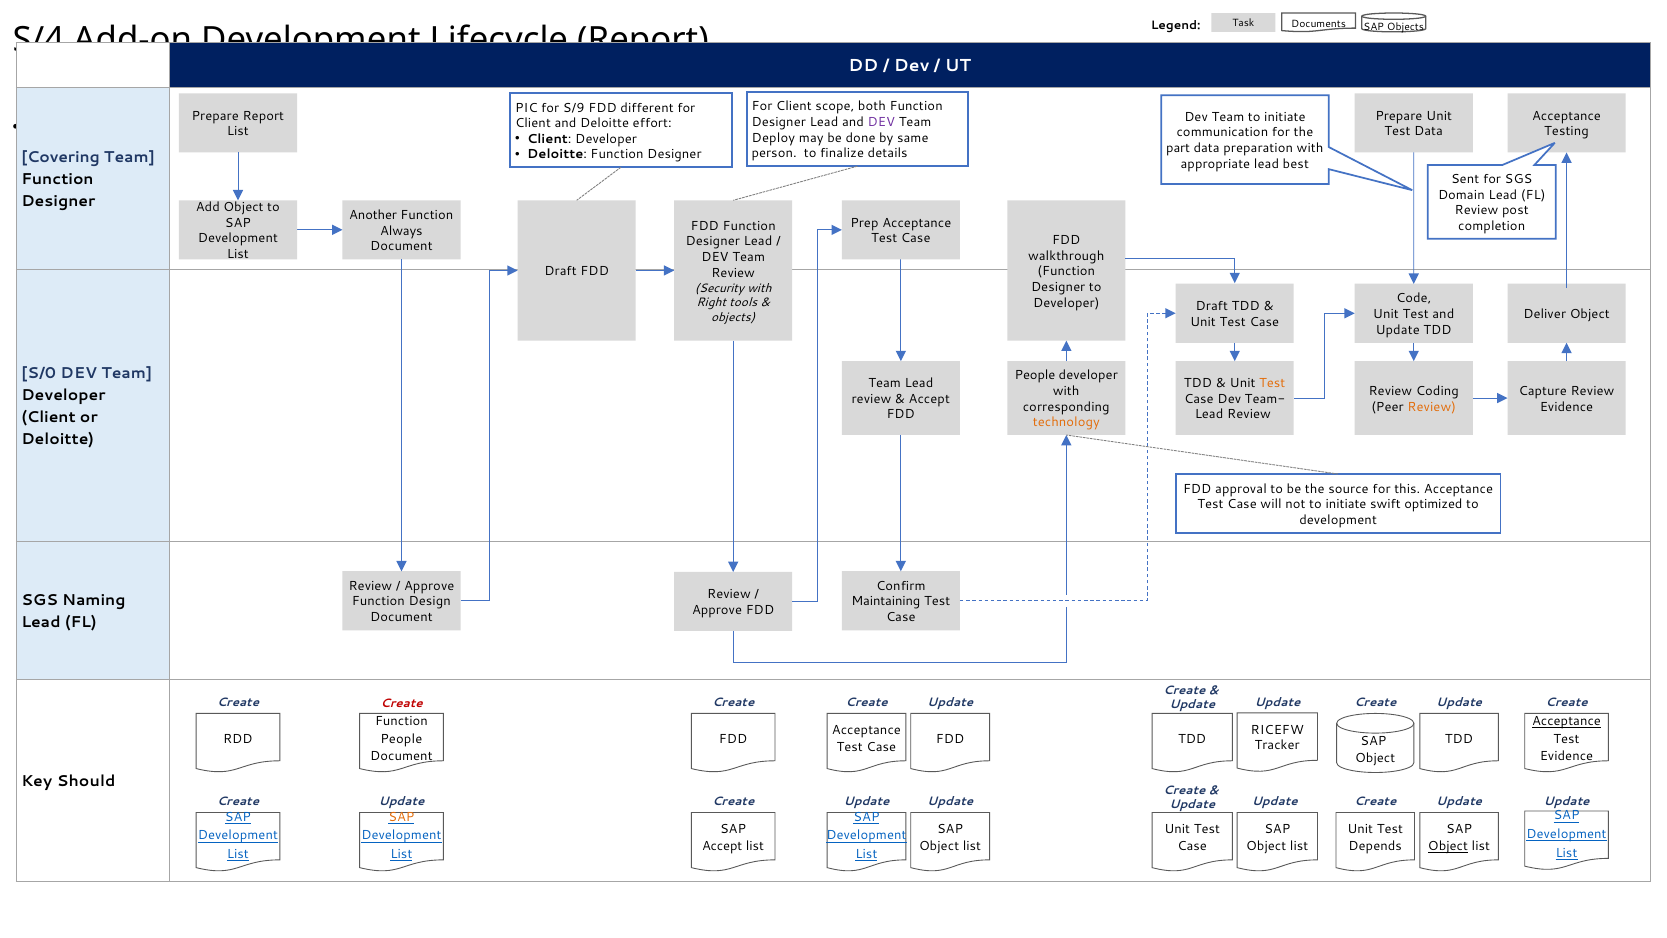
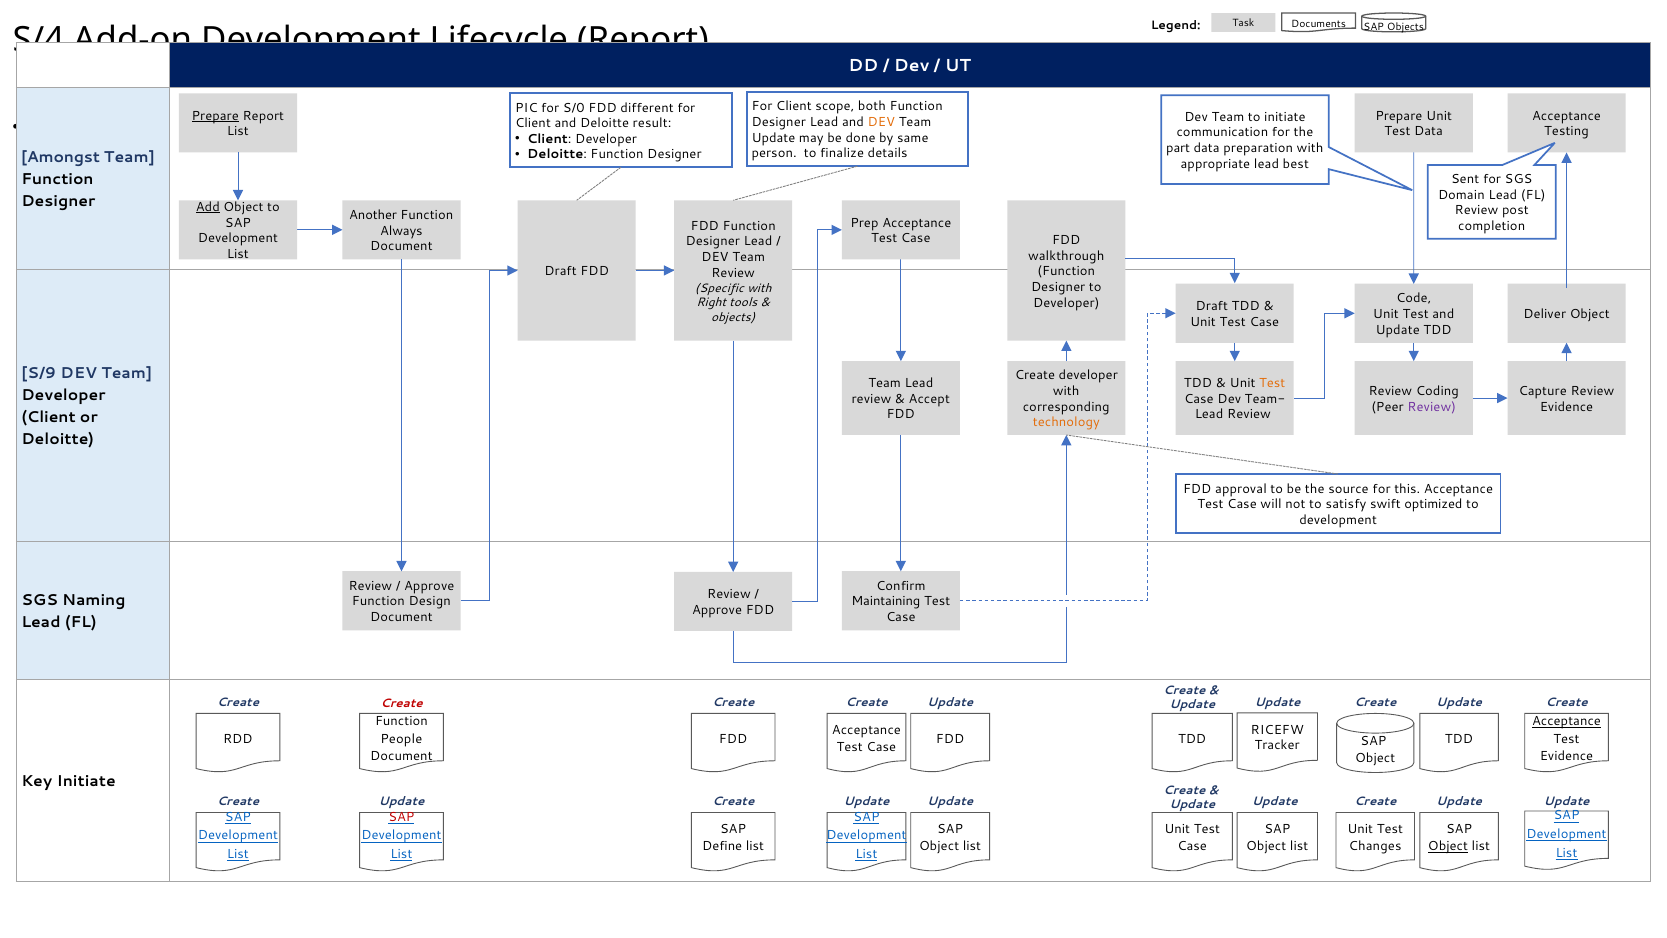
S/9: S/9 -> S/0
Prepare at (215, 116) underline: none -> present
DEV at (881, 122) colour: purple -> orange
effort: effort -> result
Deploy at (773, 138): Deploy -> Update
Covering: Covering -> Amongst
Add underline: none -> present
Security: Security -> Specific
S/0: S/0 -> S/9
People at (1035, 375): People -> Create
Review at (1432, 407) colour: orange -> purple
not to initiate: initiate -> satisfy
Key Should: Should -> Initiate
SAP at (401, 817) colour: orange -> red
Accept at (722, 846): Accept -> Define
Depends: Depends -> Changes
